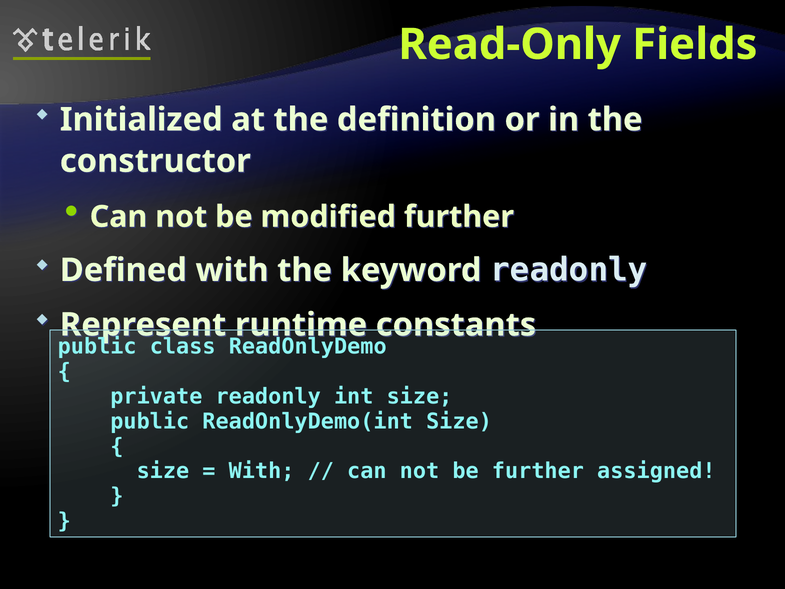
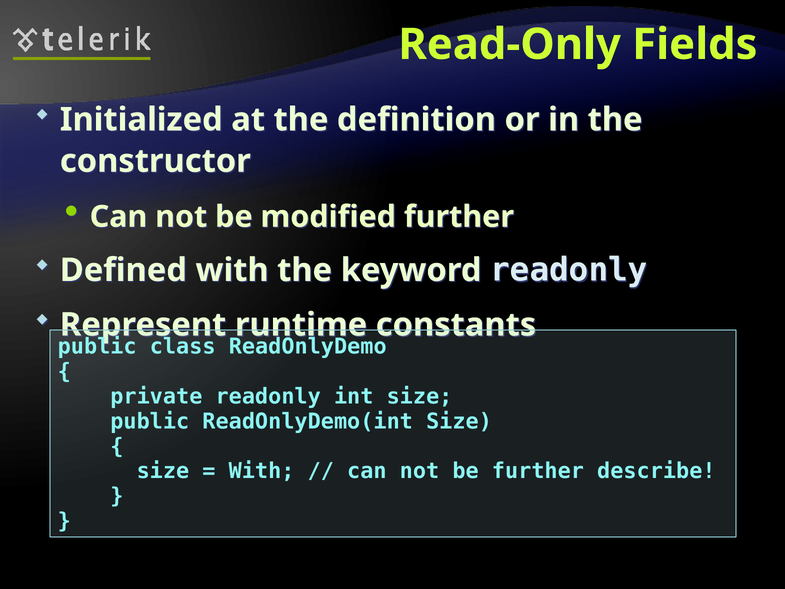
assigned: assigned -> describe
